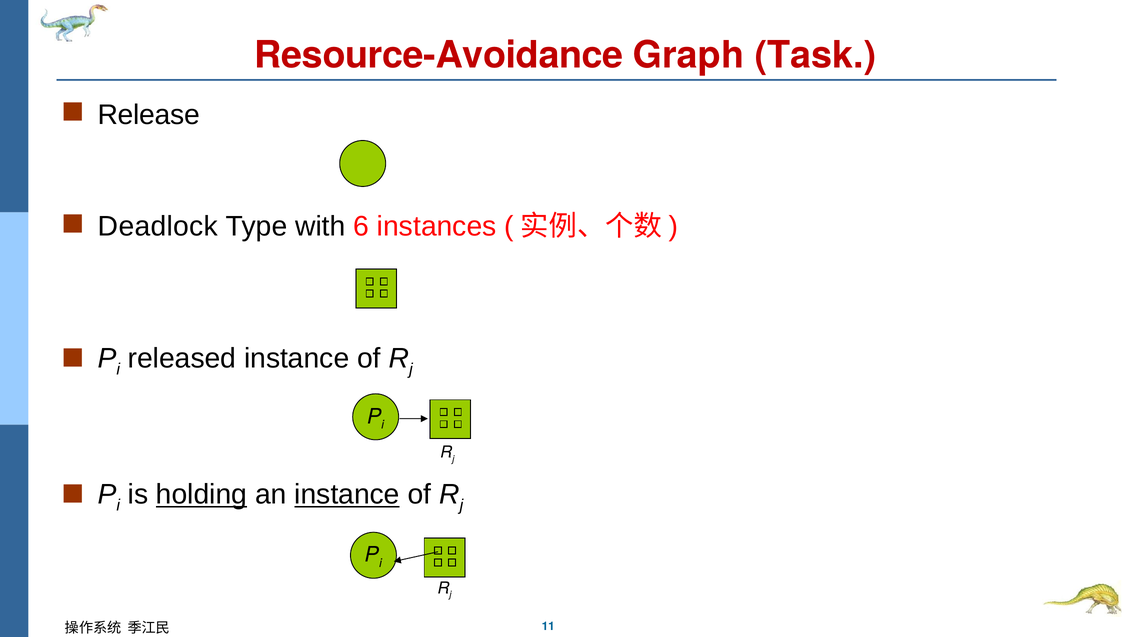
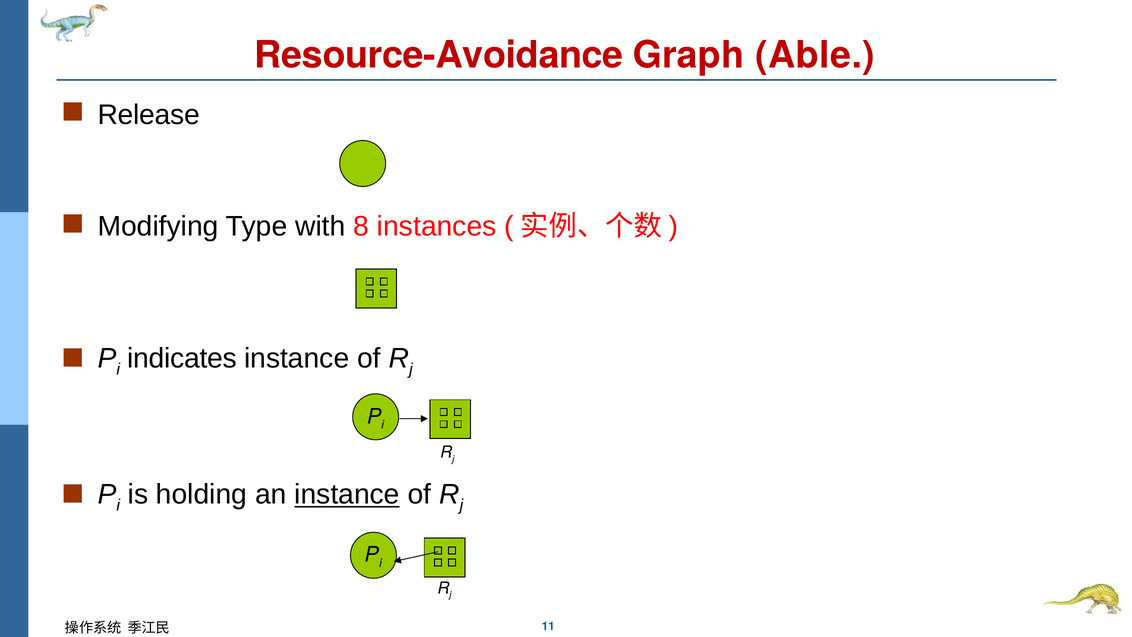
Task: Task -> Able
Deadlock: Deadlock -> Modifying
6: 6 -> 8
released: released -> indicates
holding underline: present -> none
